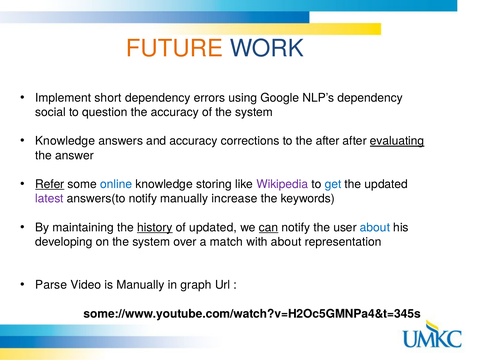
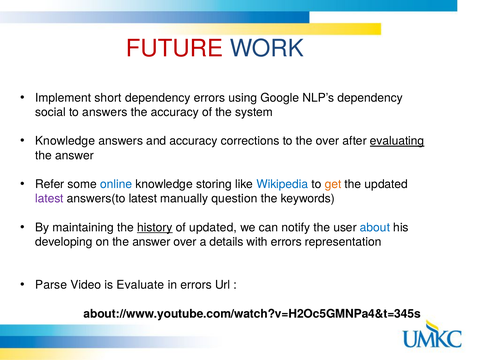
FUTURE colour: orange -> red
to question: question -> answers
the after: after -> over
Refer underline: present -> none
Wikipedia colour: purple -> blue
get colour: blue -> orange
answers(to notify: notify -> latest
increase: increase -> question
can underline: present -> none
on the system: system -> answer
match: match -> details
with about: about -> errors
is Manually: Manually -> Evaluate
in graph: graph -> errors
some://www.youtube.com/watch?v=H2Oc5GMNPa4&t=345s: some://www.youtube.com/watch?v=H2Oc5GMNPa4&t=345s -> about://www.youtube.com/watch?v=H2Oc5GMNPa4&t=345s
